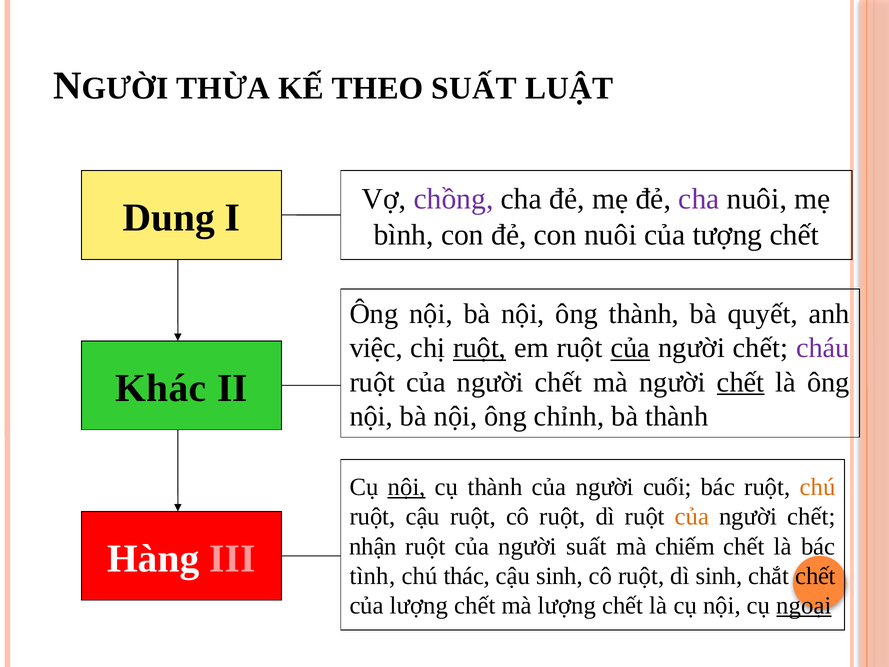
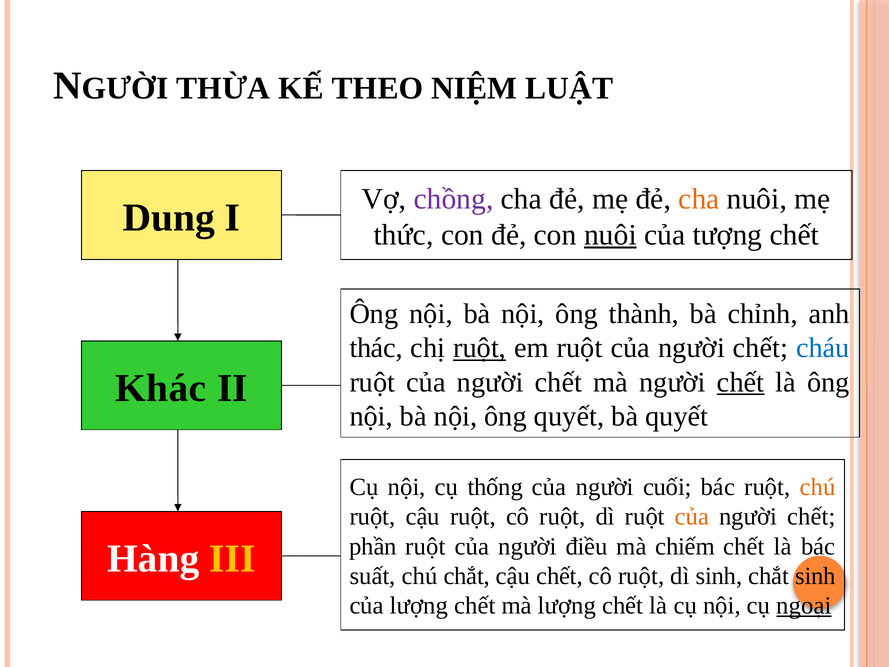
THEO SUẤT: SUẤT -> NIỆM
cha at (699, 199) colour: purple -> orange
bình: bình -> thức
nuôi at (610, 235) underline: none -> present
quyết: quyết -> chỉnh
việc: việc -> thác
của at (630, 348) underline: present -> none
cháu colour: purple -> blue
ông chỉnh: chỉnh -> quyết
bà thành: thành -> quyết
nội at (407, 487) underline: present -> none
cụ thành: thành -> thống
nhận: nhận -> phần
người suất: suất -> điều
III colour: pink -> yellow
tình: tình -> suất
chú thác: thác -> chắt
cậu sinh: sinh -> chết
chắt chết: chết -> sinh
